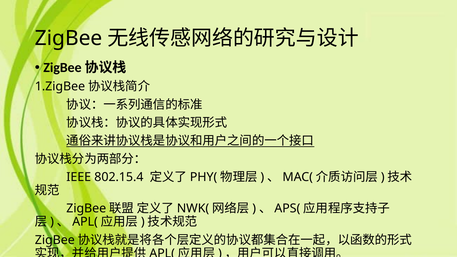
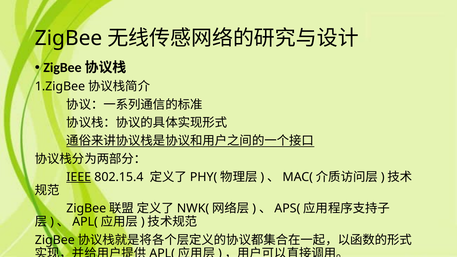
IEEE underline: none -> present
